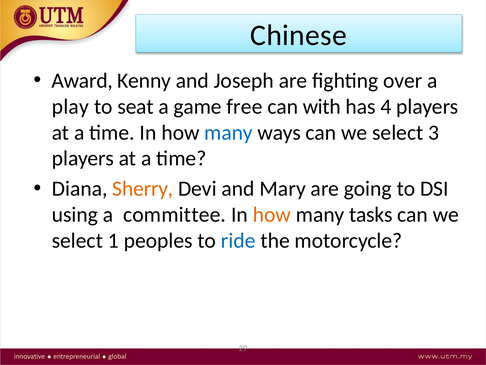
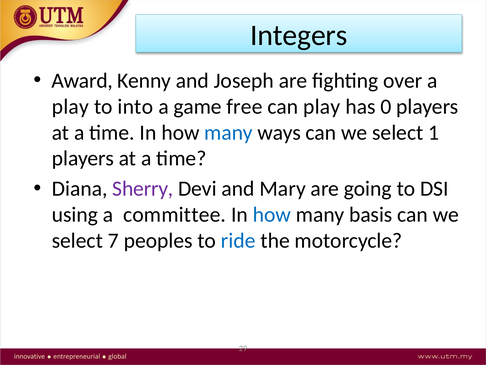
Chinese: Chinese -> Integers
seat: seat -> into
can with: with -> play
4: 4 -> 0
3: 3 -> 1
Sherry colour: orange -> purple
how at (272, 214) colour: orange -> blue
tasks: tasks -> basis
1: 1 -> 7
